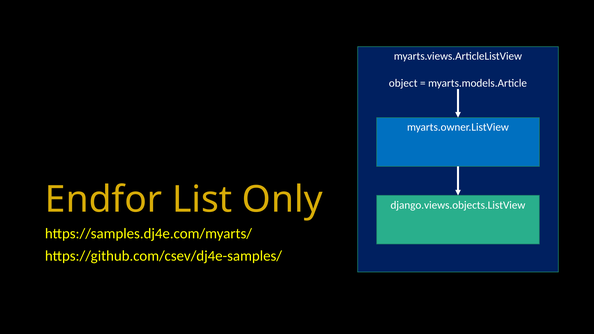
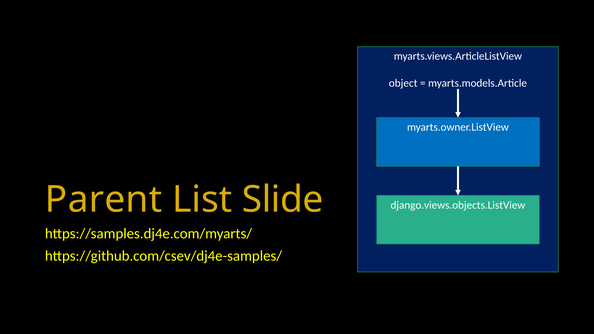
Endfor: Endfor -> Parent
Only: Only -> Slide
